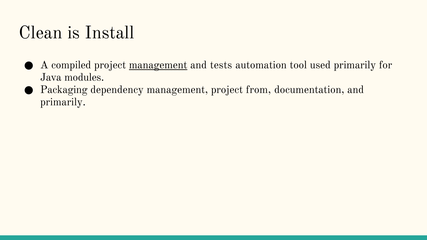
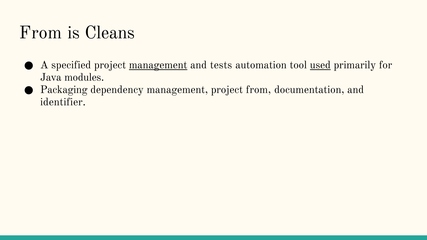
Clean at (41, 33): Clean -> From
Install: Install -> Cleans
compiled: compiled -> specified
used underline: none -> present
primarily at (63, 102): primarily -> identifier
